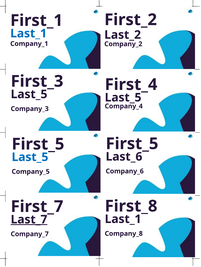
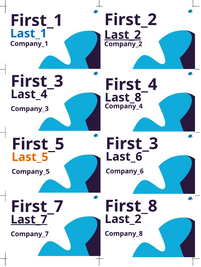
Last_2 at (123, 35) underline: none -> present
Last_5 at (29, 95): Last_5 -> Last_4
Last_5 at (123, 98): Last_5 -> Last_8
First_5 at (132, 144): First_5 -> First_3
Last_5 at (30, 158) colour: blue -> orange
Last_1 at (123, 220): Last_1 -> Last_2
